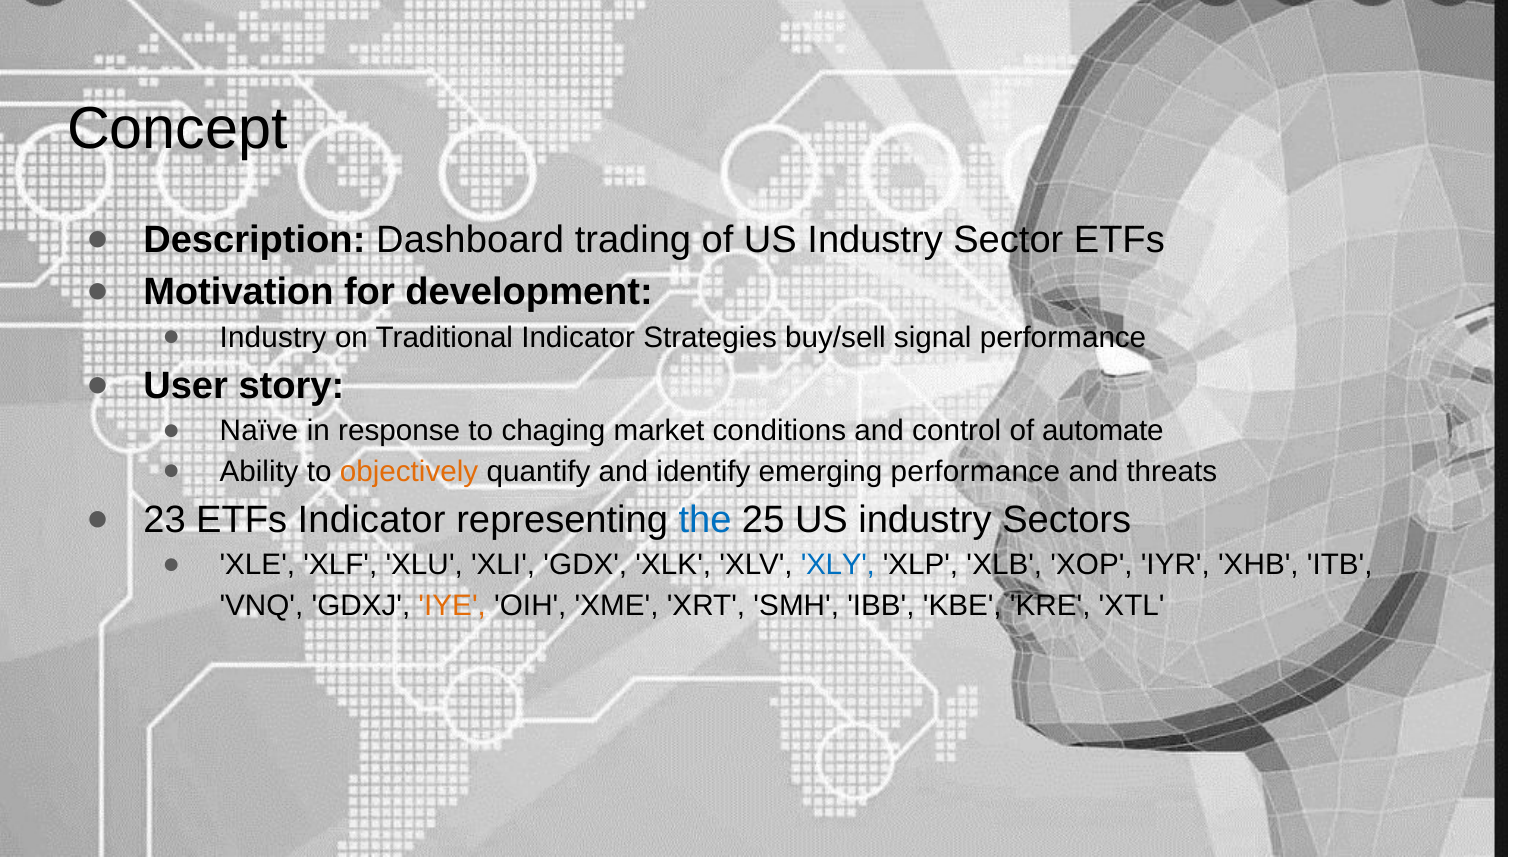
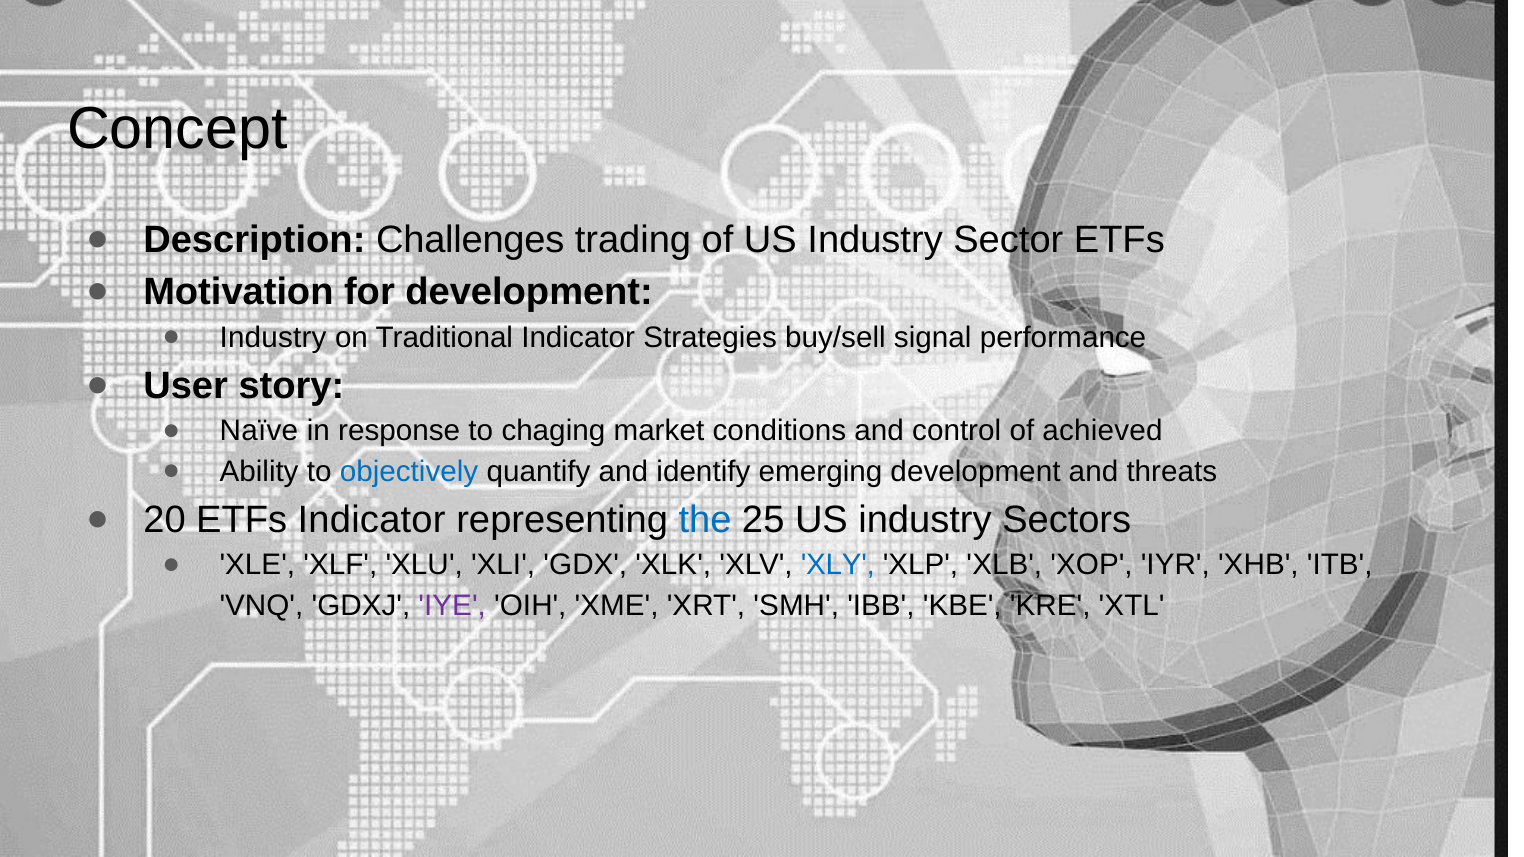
Dashboard: Dashboard -> Challenges
automate: automate -> achieved
objectively colour: orange -> blue
emerging performance: performance -> development
23: 23 -> 20
IYE colour: orange -> purple
